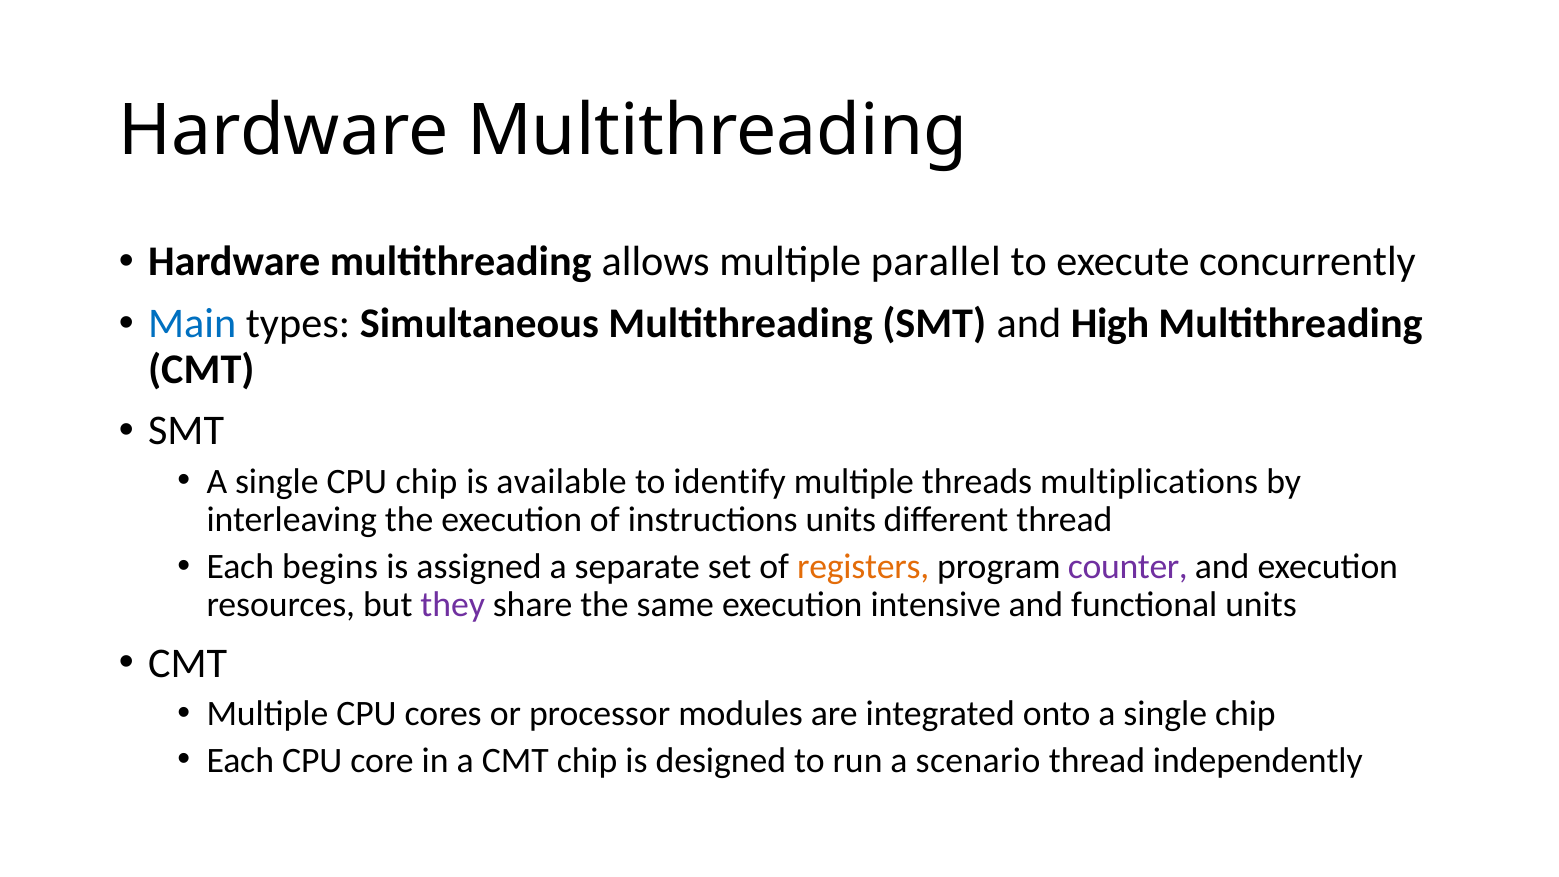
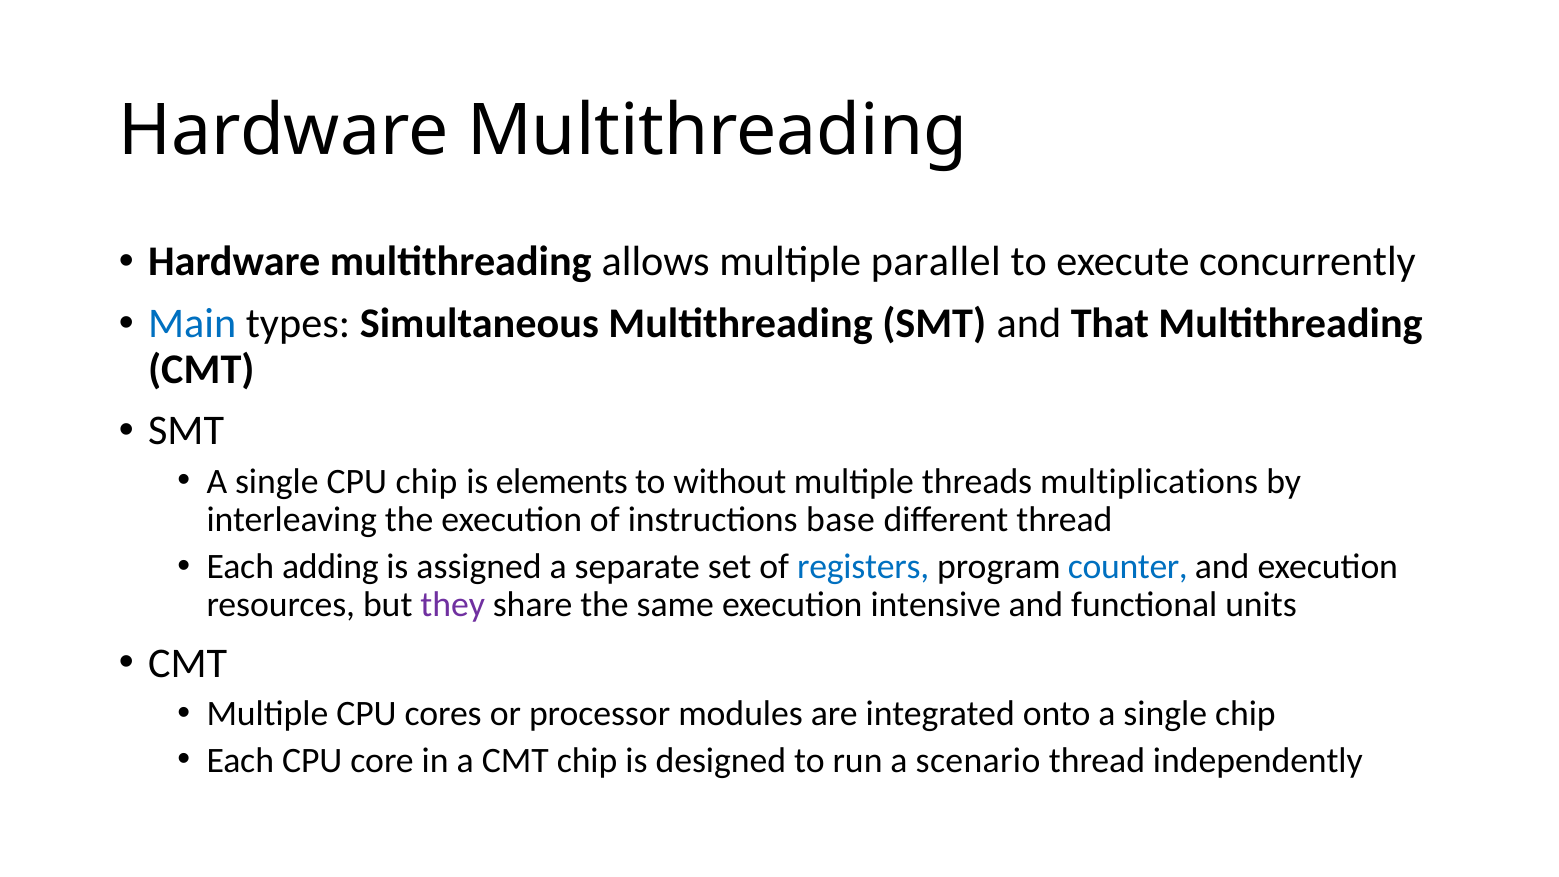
High: High -> That
available: available -> elements
identify: identify -> without
instructions units: units -> base
begins: begins -> adding
registers colour: orange -> blue
counter colour: purple -> blue
